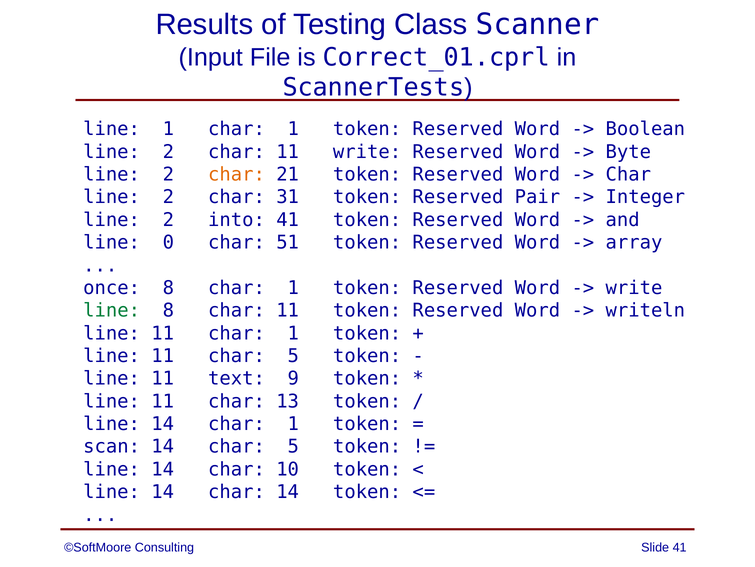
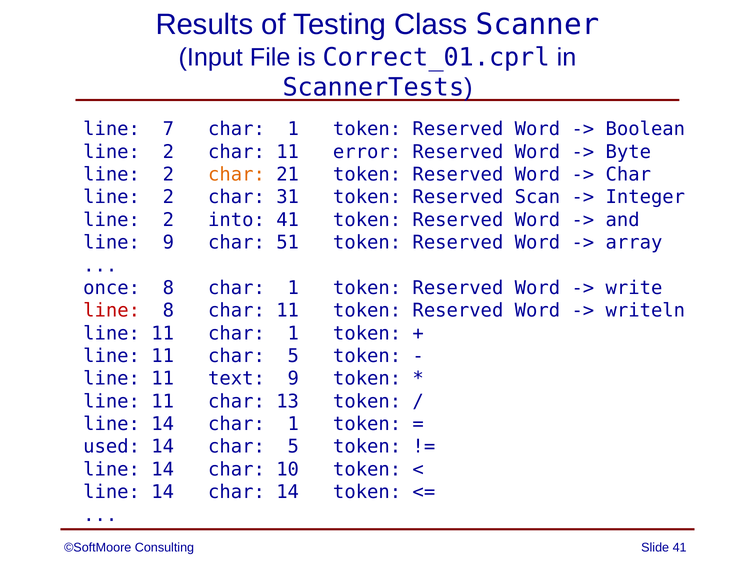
line 1: 1 -> 7
11 write: write -> error
Pair: Pair -> Scan
line 0: 0 -> 9
line at (112, 310) colour: green -> red
scan: scan -> used
